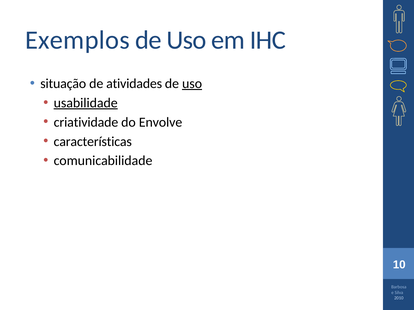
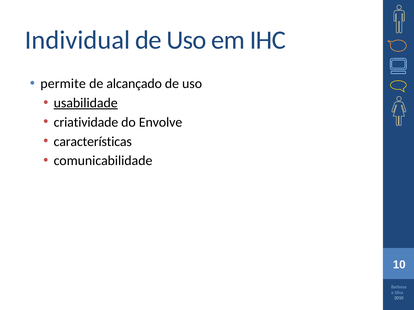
Exemplos: Exemplos -> Individual
situação: situação -> permite
atividades: atividades -> alcançado
uso at (192, 84) underline: present -> none
